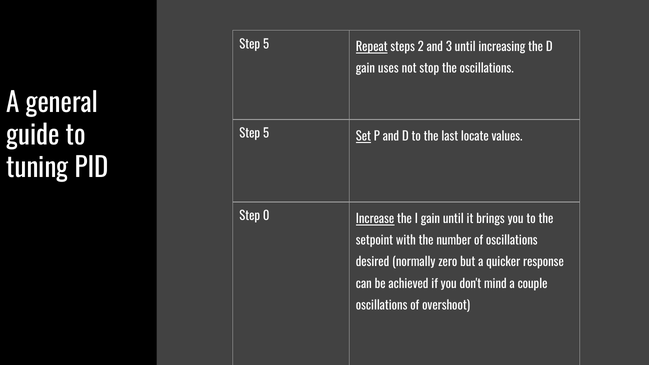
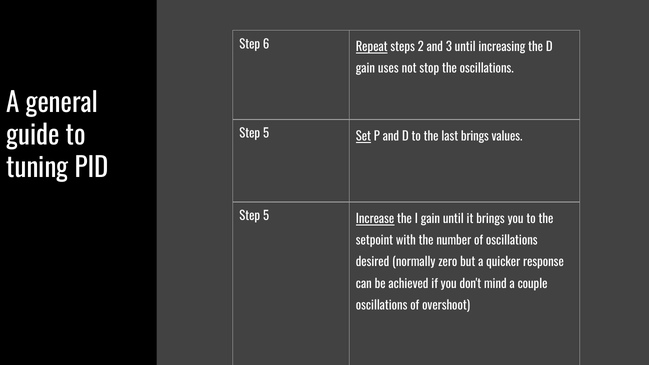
5 at (266, 44): 5 -> 6
last locate: locate -> brings
0 at (266, 216): 0 -> 5
